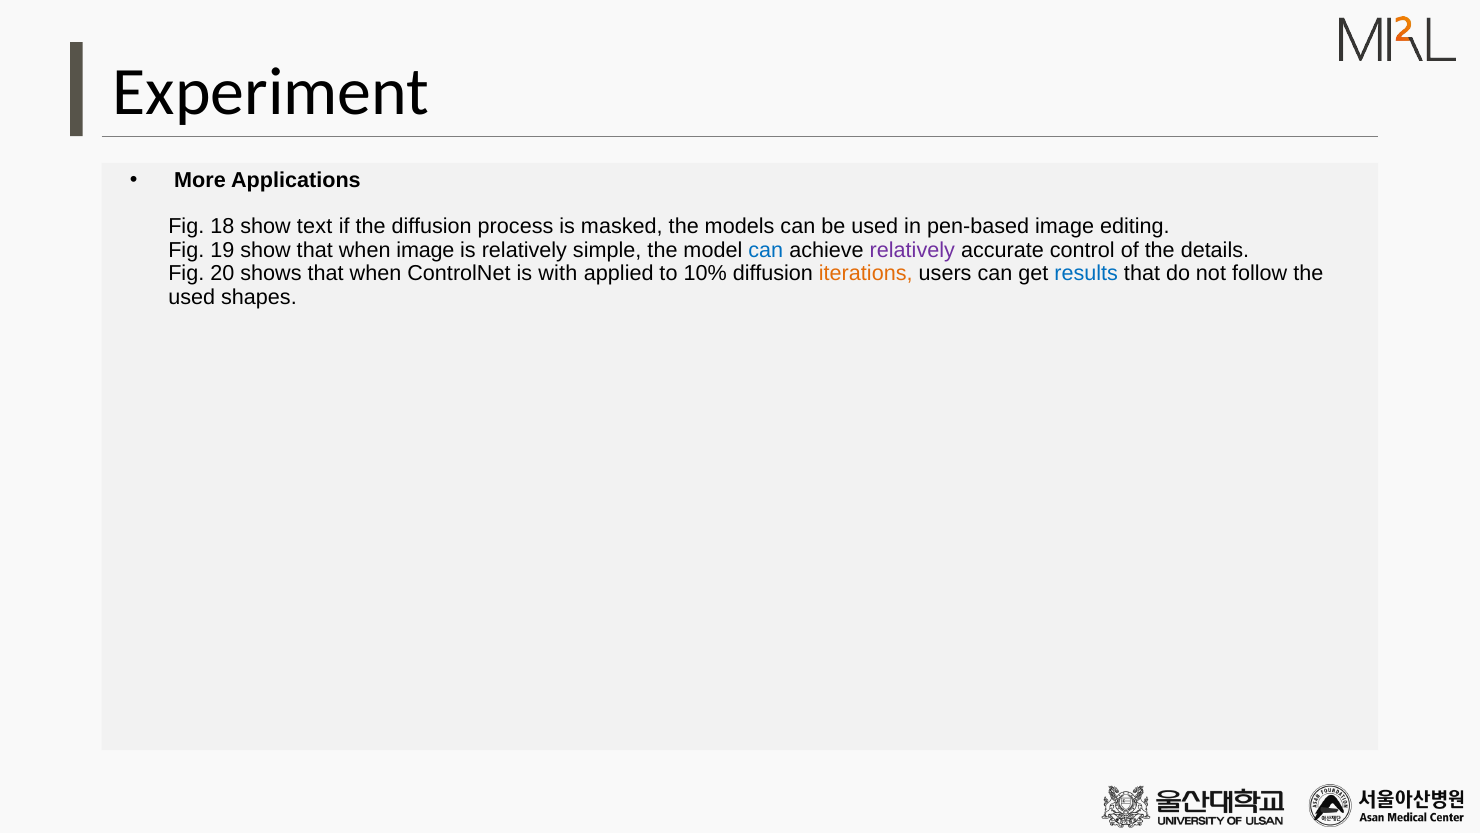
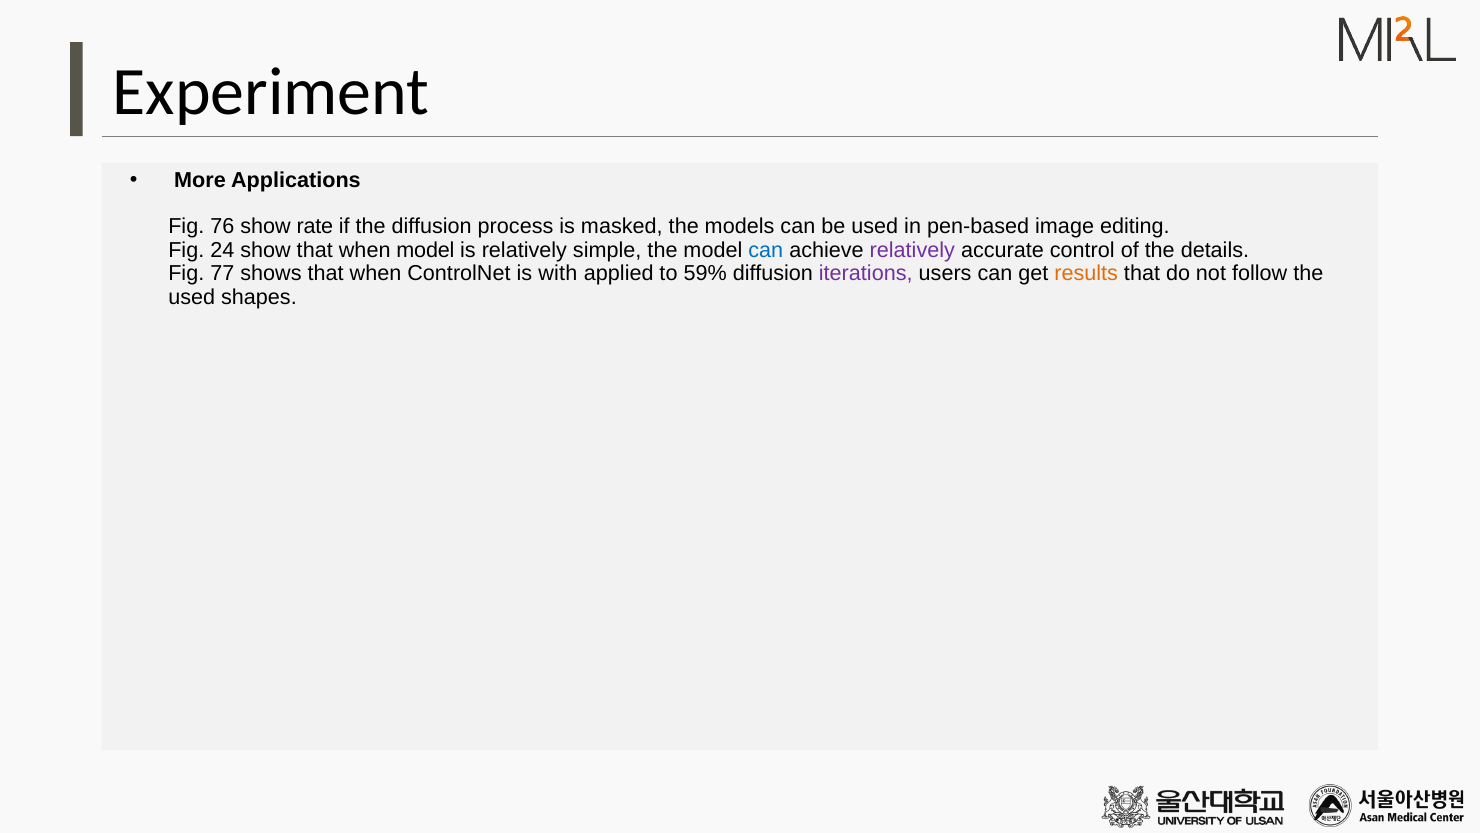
18: 18 -> 76
text: text -> rate
19: 19 -> 24
when image: image -> model
20: 20 -> 77
10%: 10% -> 59%
iterations colour: orange -> purple
results colour: blue -> orange
